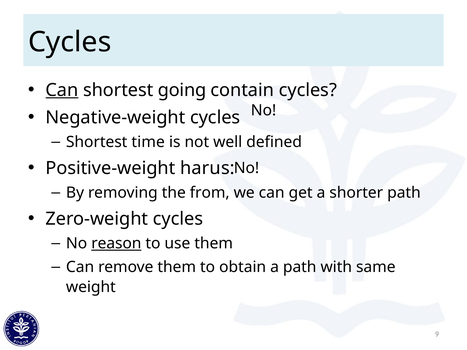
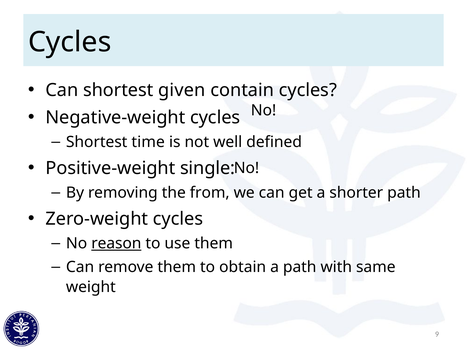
Can at (62, 90) underline: present -> none
going: going -> given
harus: harus -> single
